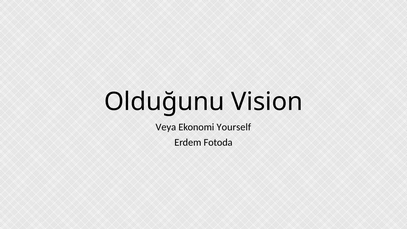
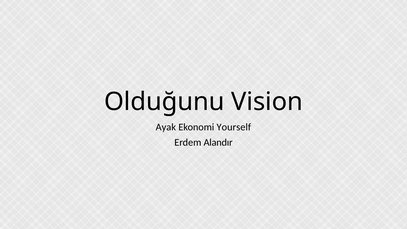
Veya: Veya -> Ayak
Fotoda: Fotoda -> Alandır
